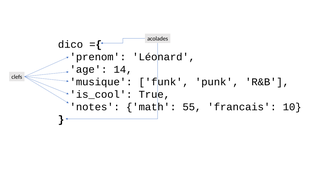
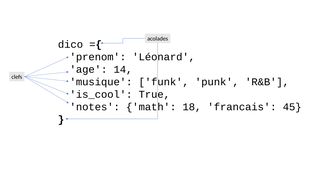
55: 55 -> 18
10: 10 -> 45
